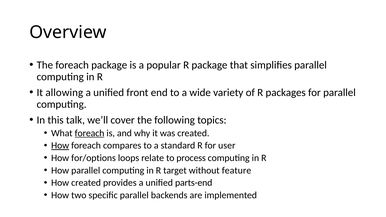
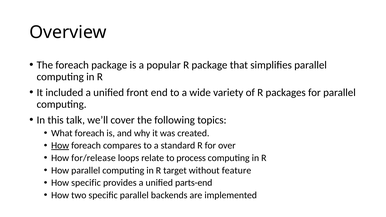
allowing: allowing -> included
foreach at (90, 133) underline: present -> none
user: user -> over
for/options: for/options -> for/release
How created: created -> specific
